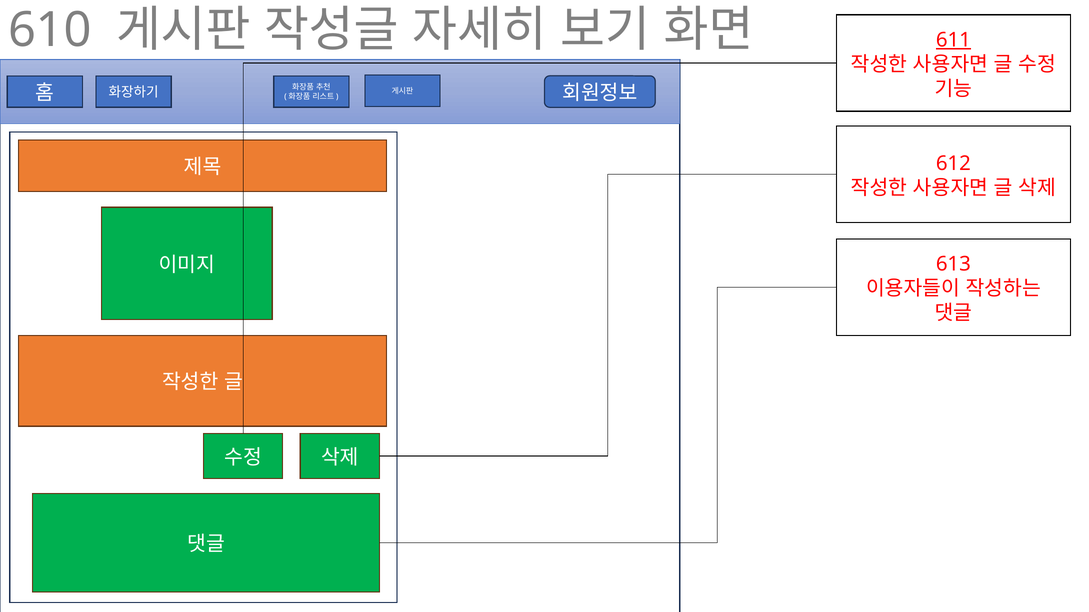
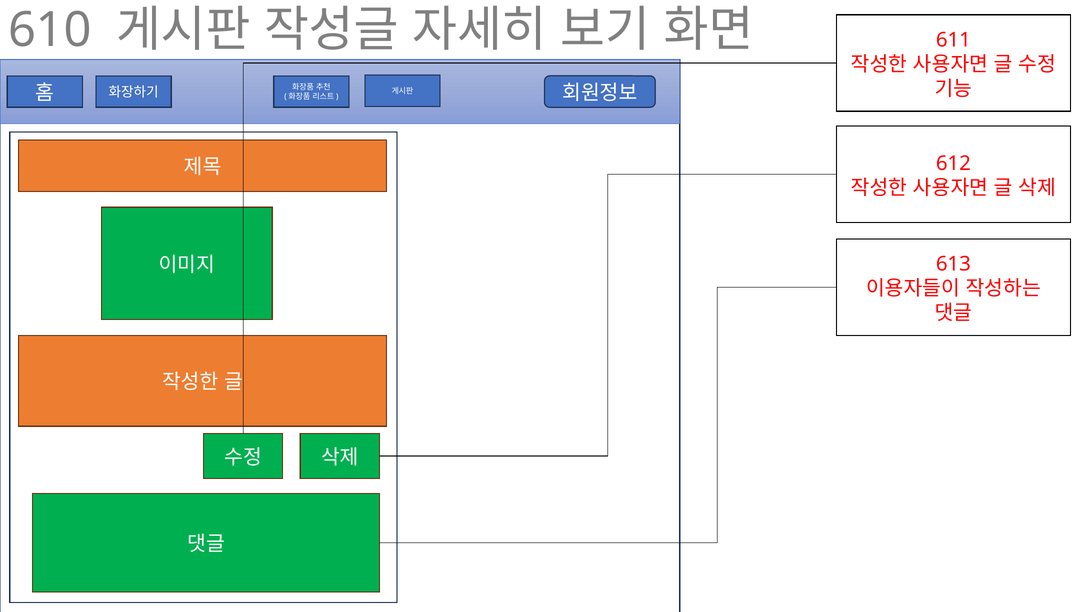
611 underline: present -> none
